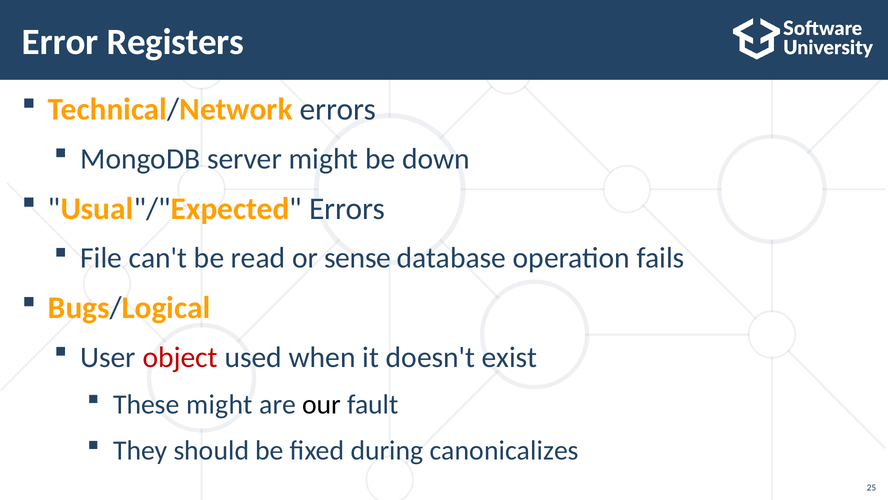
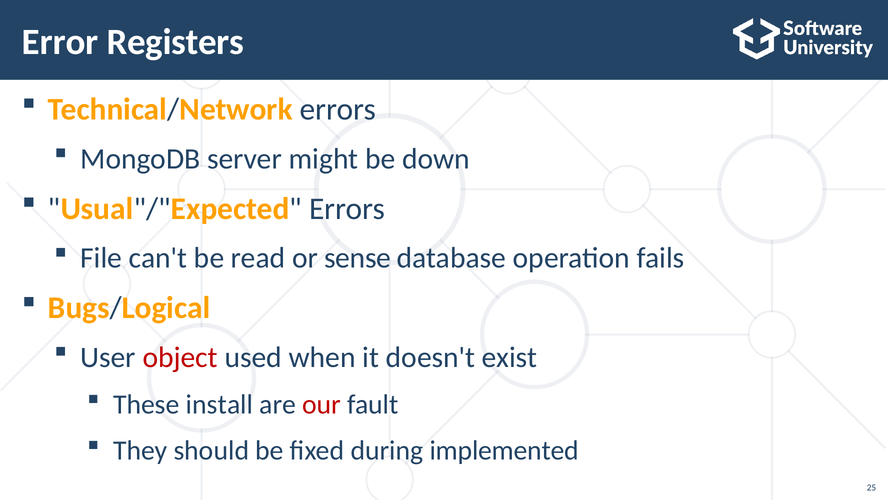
These might: might -> install
our colour: black -> red
canonicalizes: canonicalizes -> implemented
